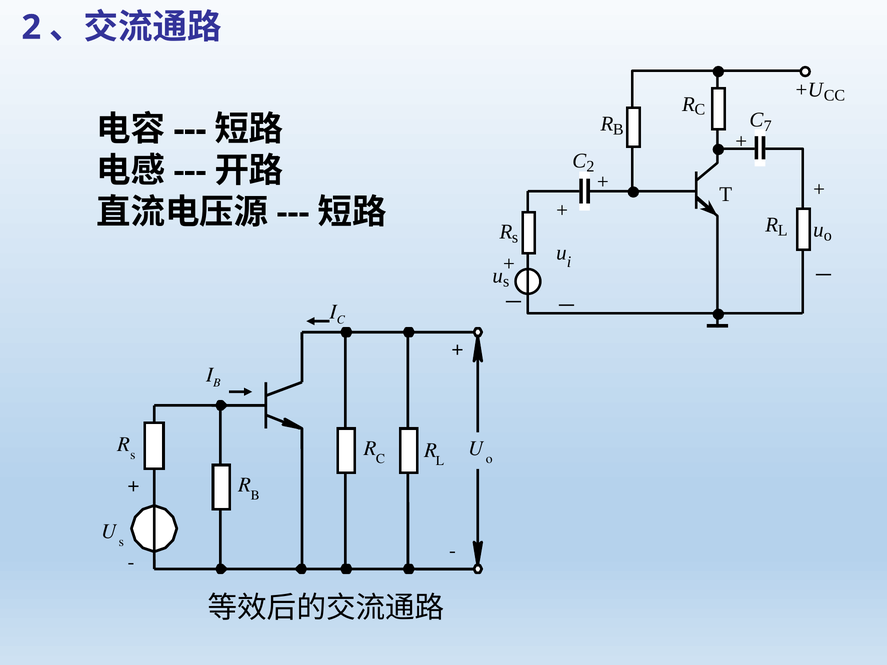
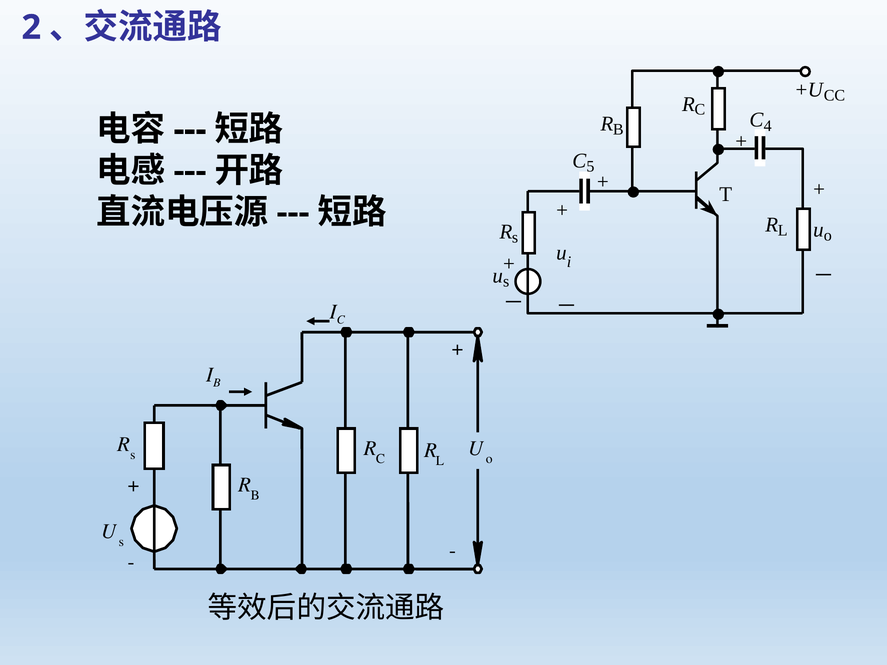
7: 7 -> 4
C 2: 2 -> 5
